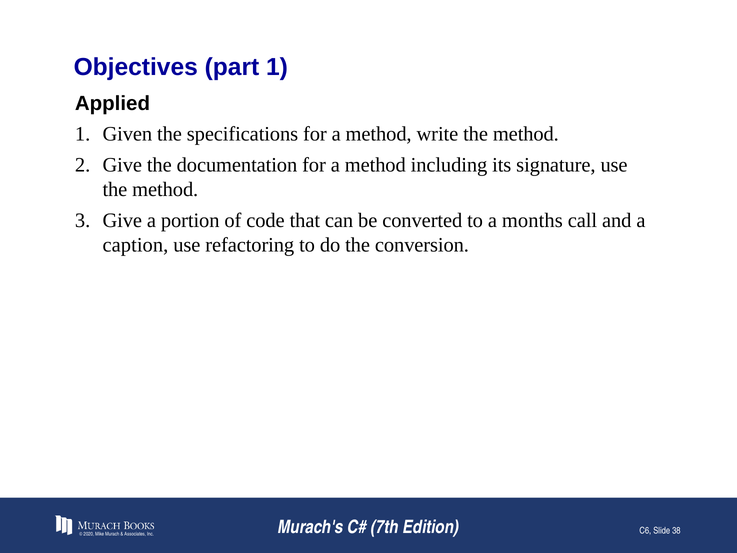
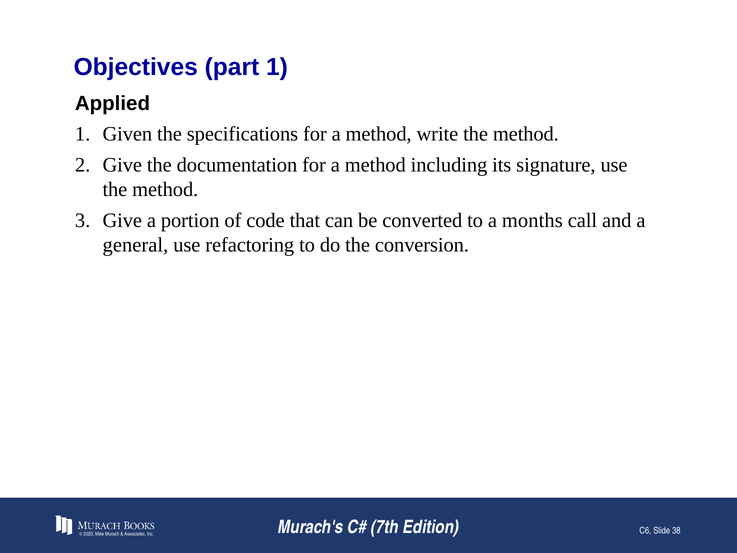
caption: caption -> general
